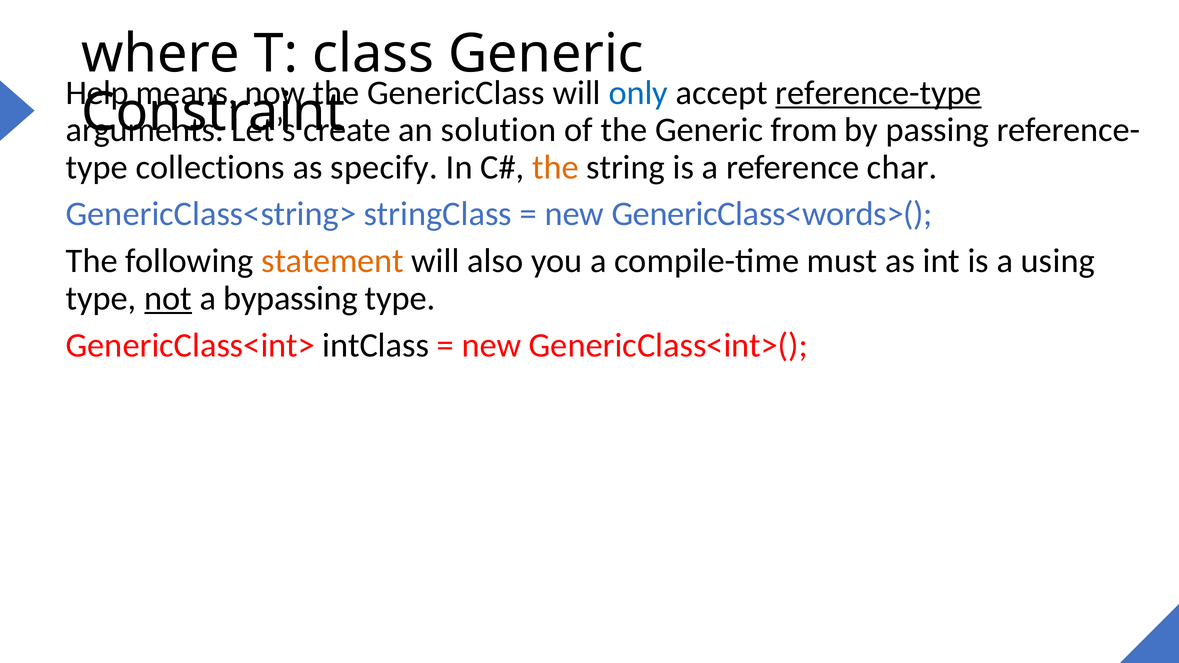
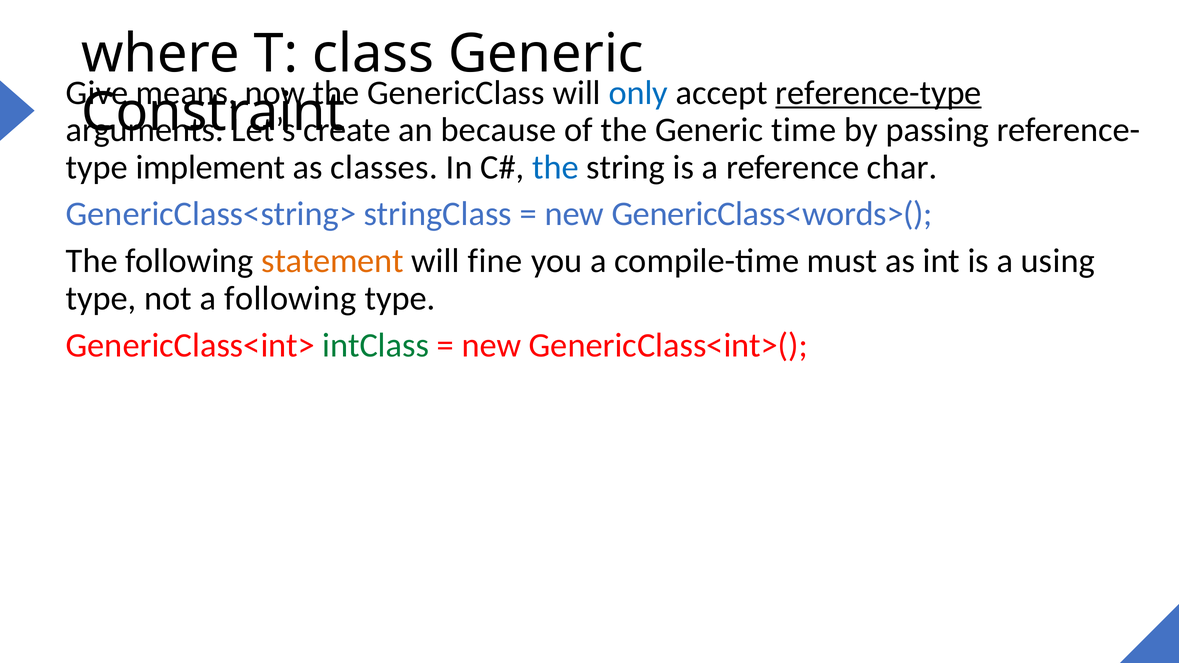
Help: Help -> Give
solution: solution -> because
from: from -> time
collections: collections -> implement
specify: specify -> classes
the at (555, 167) colour: orange -> blue
also: also -> fine
not underline: present -> none
a bypassing: bypassing -> following
intClass colour: black -> green
